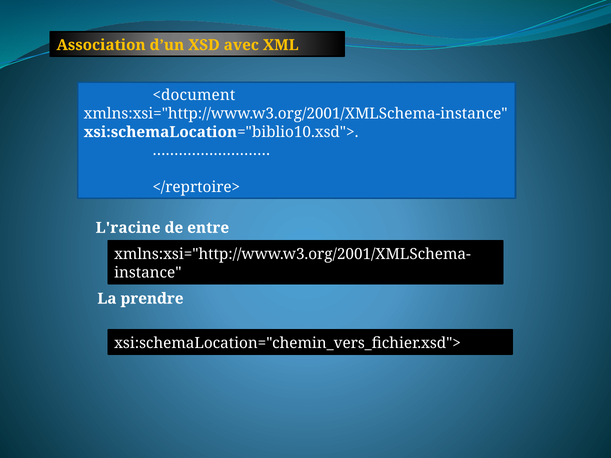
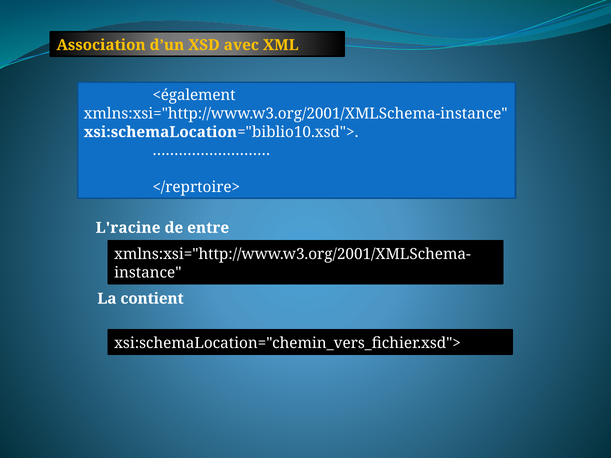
<document: <document -> <également
prendre: prendre -> contient
